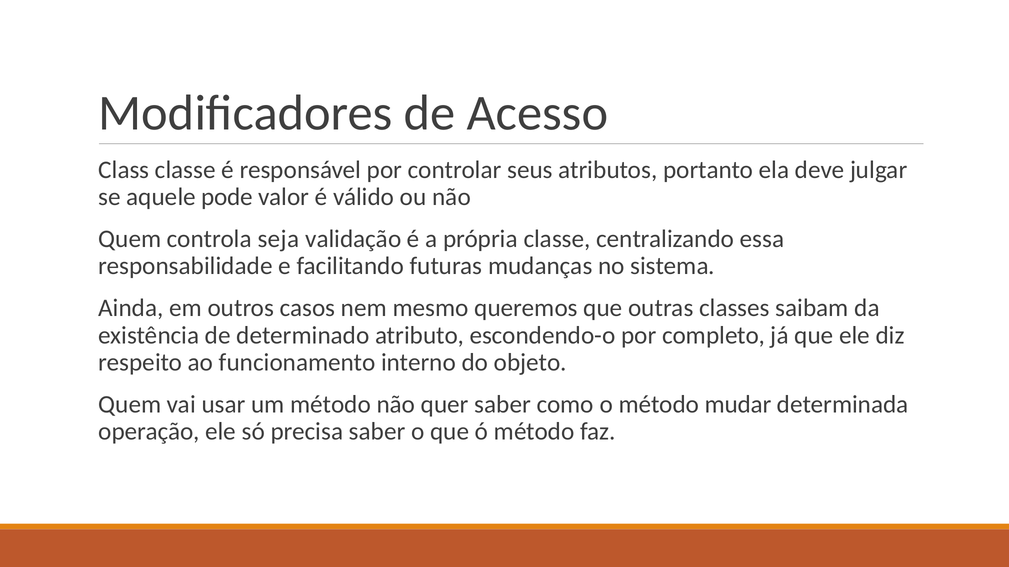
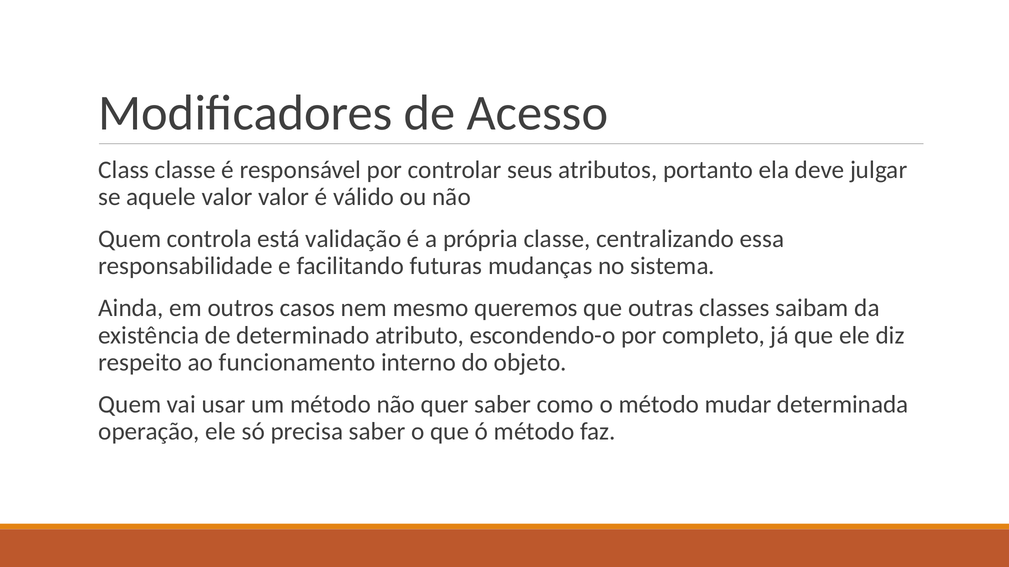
aquele pode: pode -> valor
seja: seja -> está
